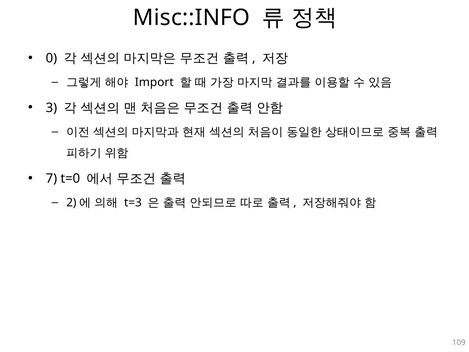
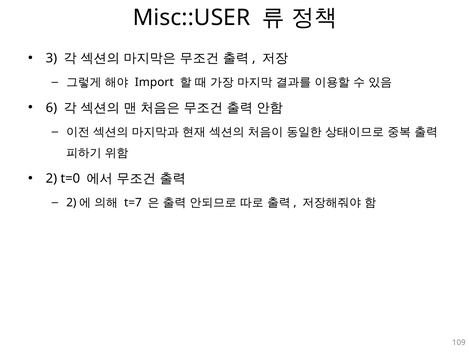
Misc::INFO: Misc::INFO -> Misc::USER
0: 0 -> 3
3: 3 -> 6
7: 7 -> 2
t=3: t=3 -> t=7
